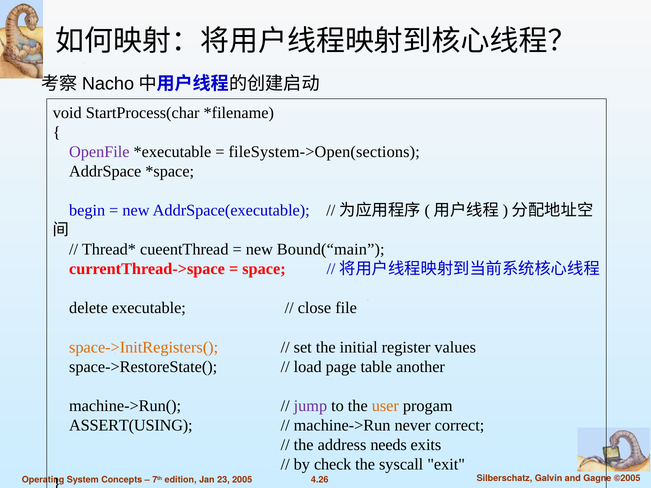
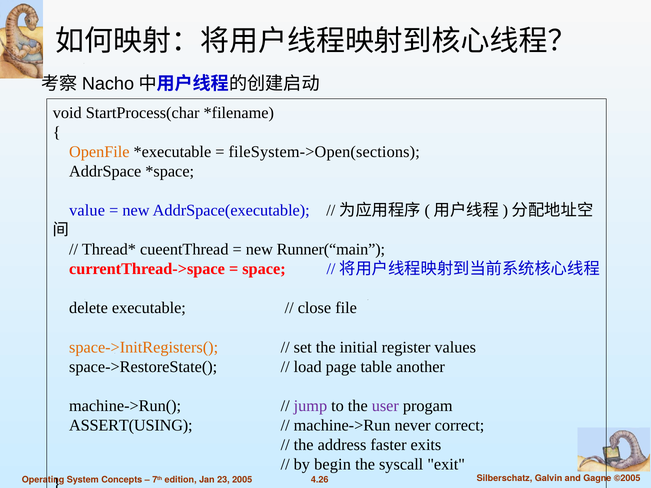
OpenFile colour: purple -> orange
begin: begin -> value
Bound(“main: Bound(“main -> Runner(“main
user colour: orange -> purple
needs: needs -> faster
check: check -> begin
